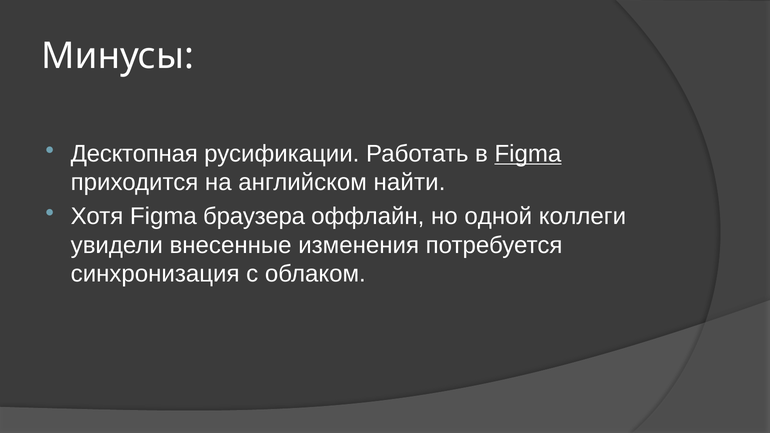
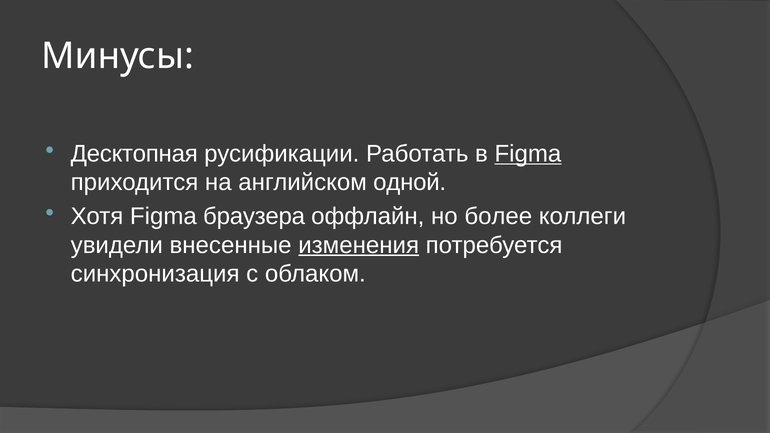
найти: найти -> одной
одной: одной -> более
изменения underline: none -> present
